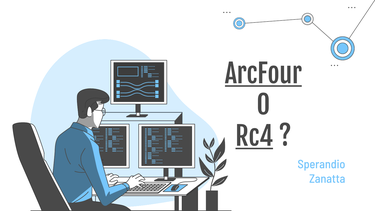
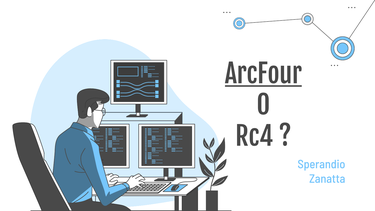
Rc4 underline: present -> none
